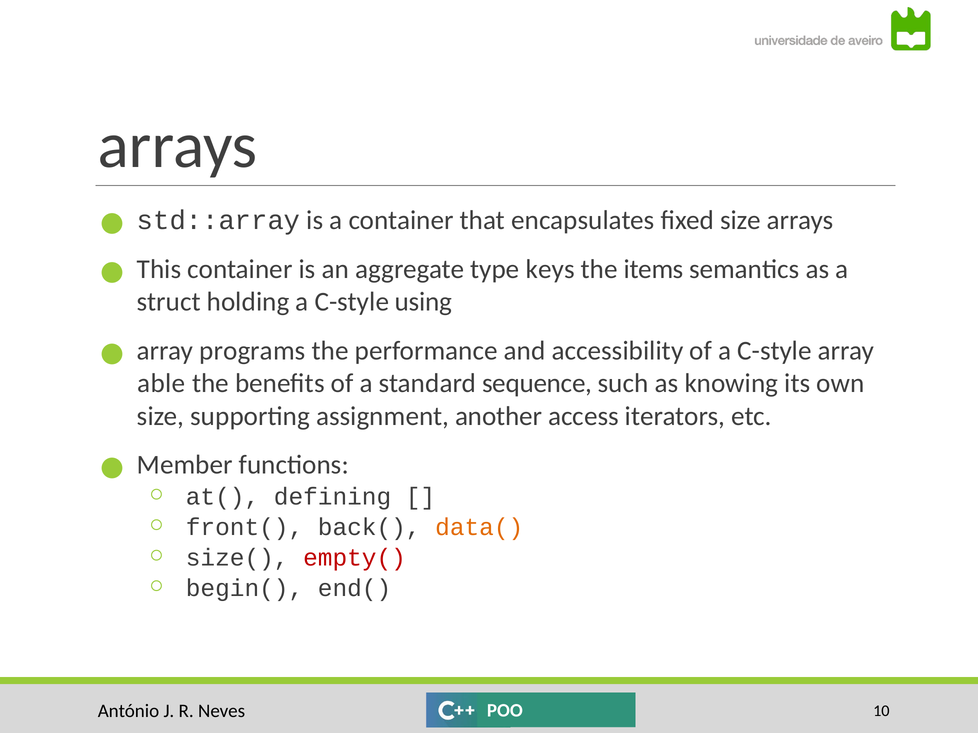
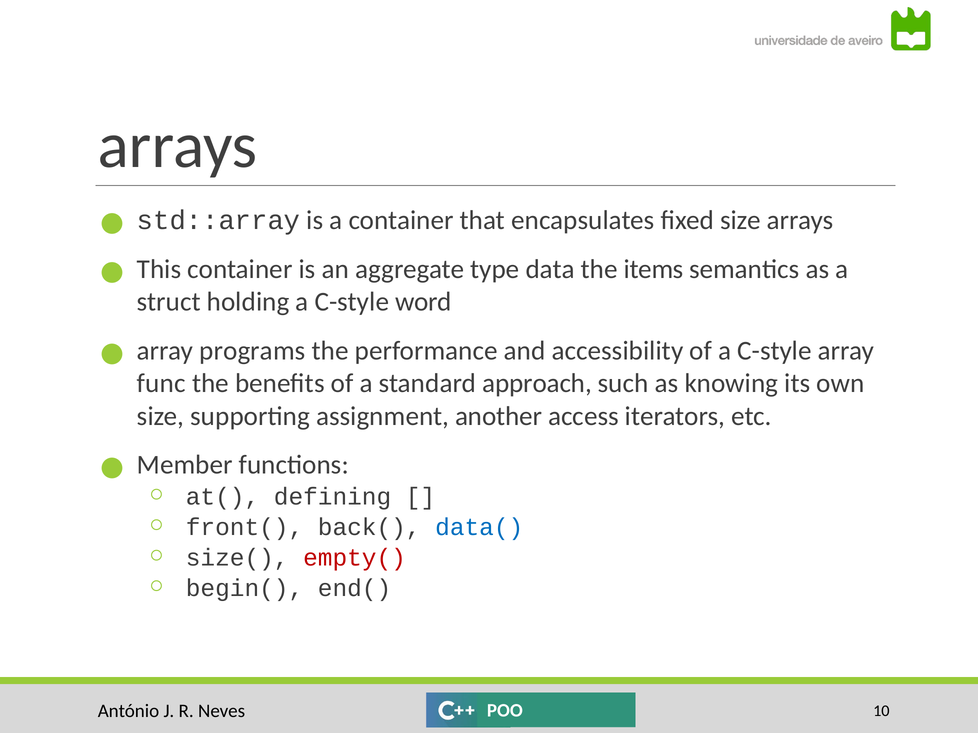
keys: keys -> data
using: using -> word
able: able -> func
sequence: sequence -> approach
data( colour: orange -> blue
